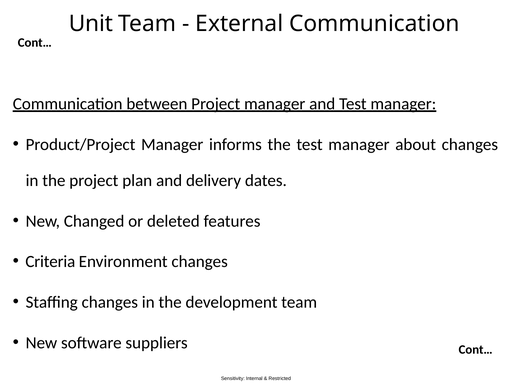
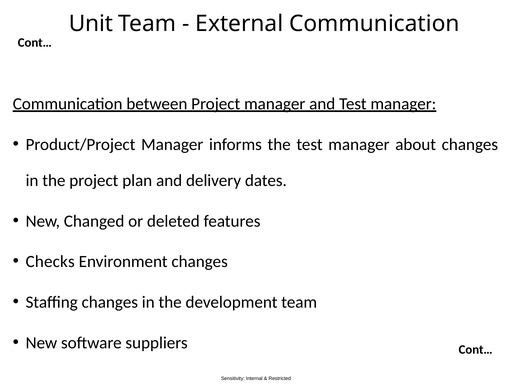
Criteria: Criteria -> Checks
